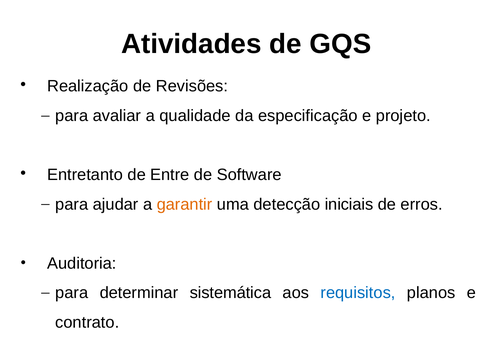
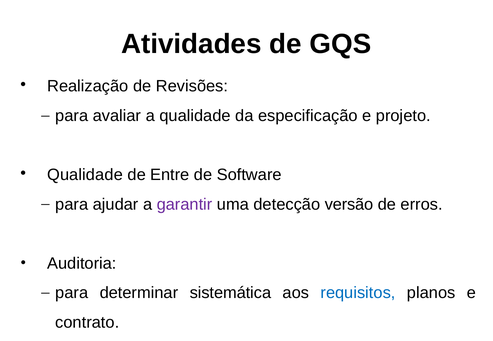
Entretanto at (85, 175): Entretanto -> Qualidade
garantir colour: orange -> purple
iniciais: iniciais -> versão
